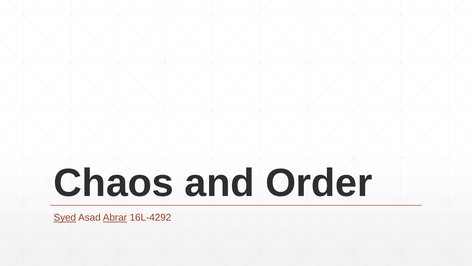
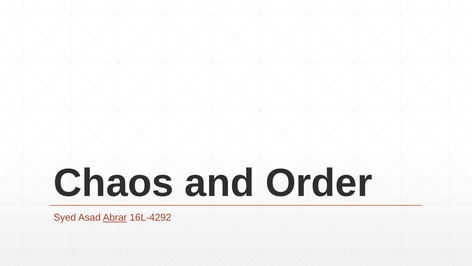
Syed underline: present -> none
